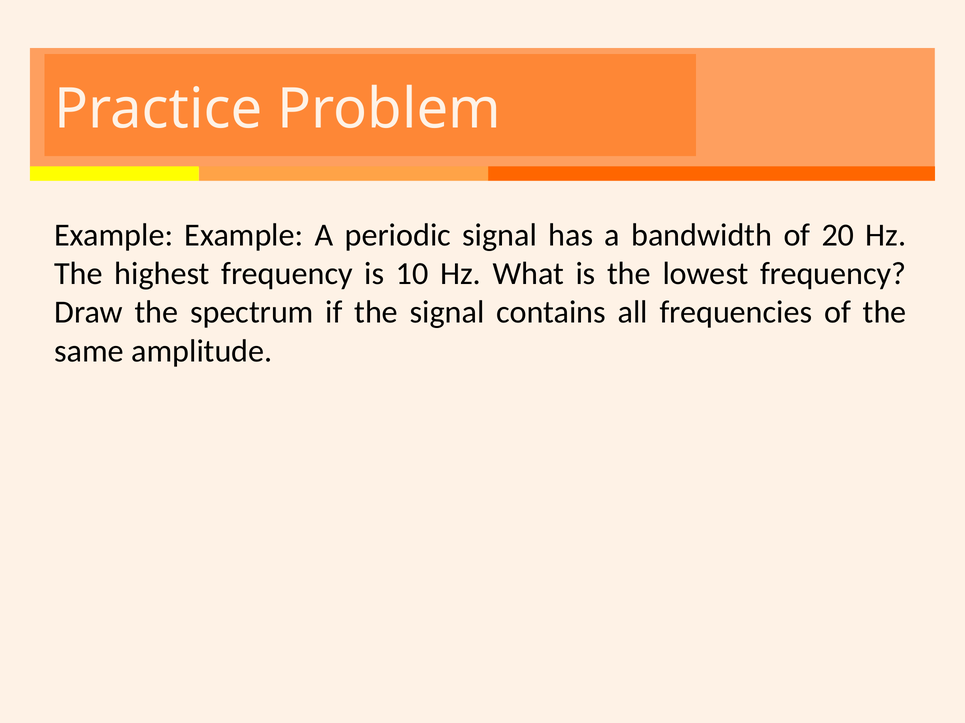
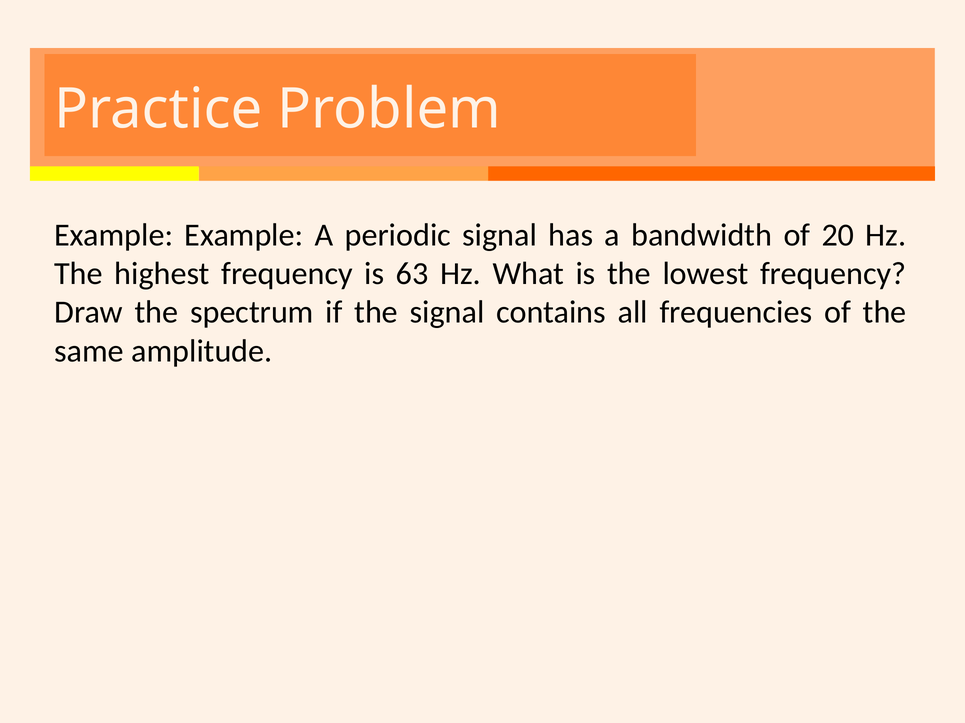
10: 10 -> 63
